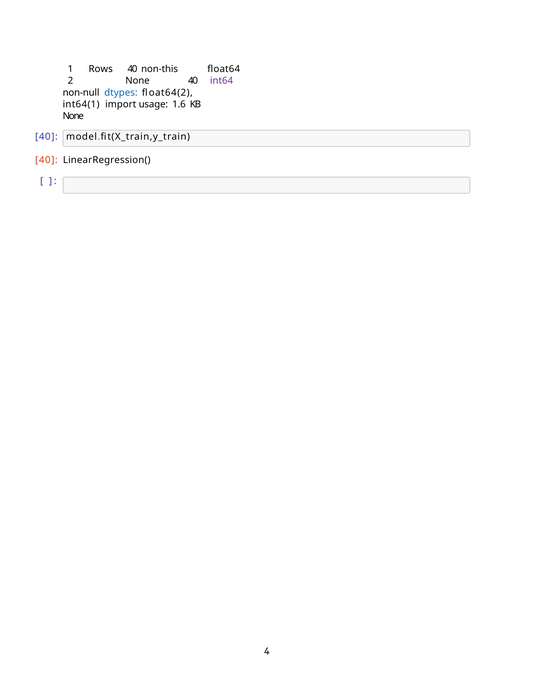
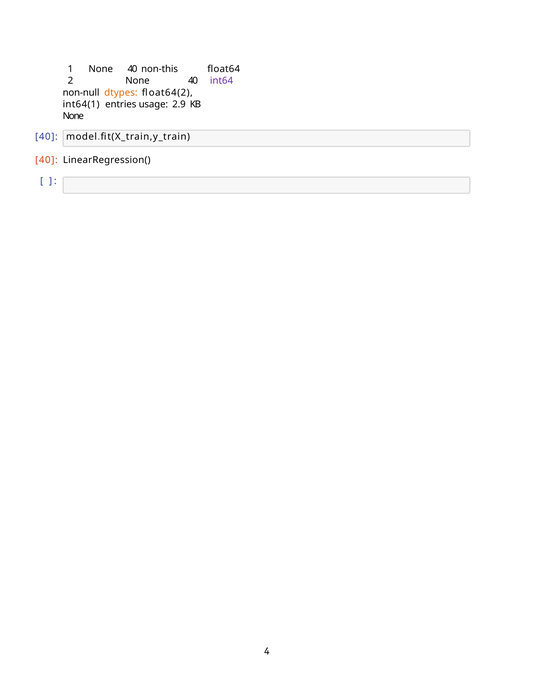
1 Rows: Rows -> None
dtypes colour: blue -> orange
import: import -> entries
1.6: 1.6 -> 2.9
